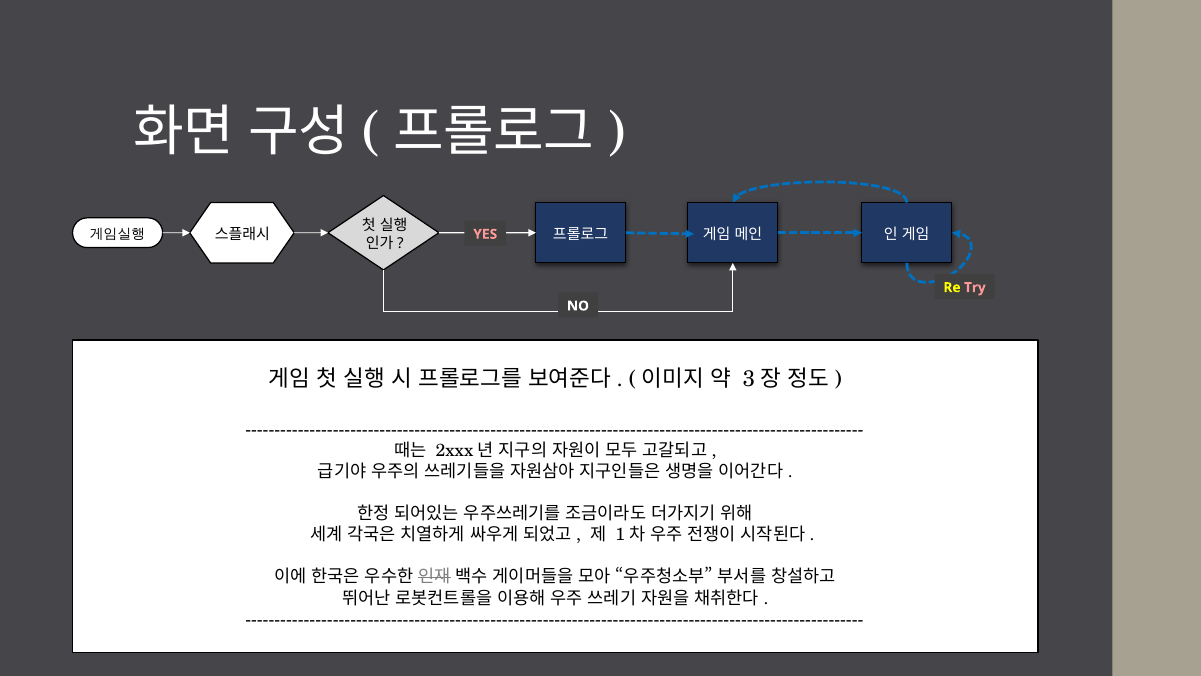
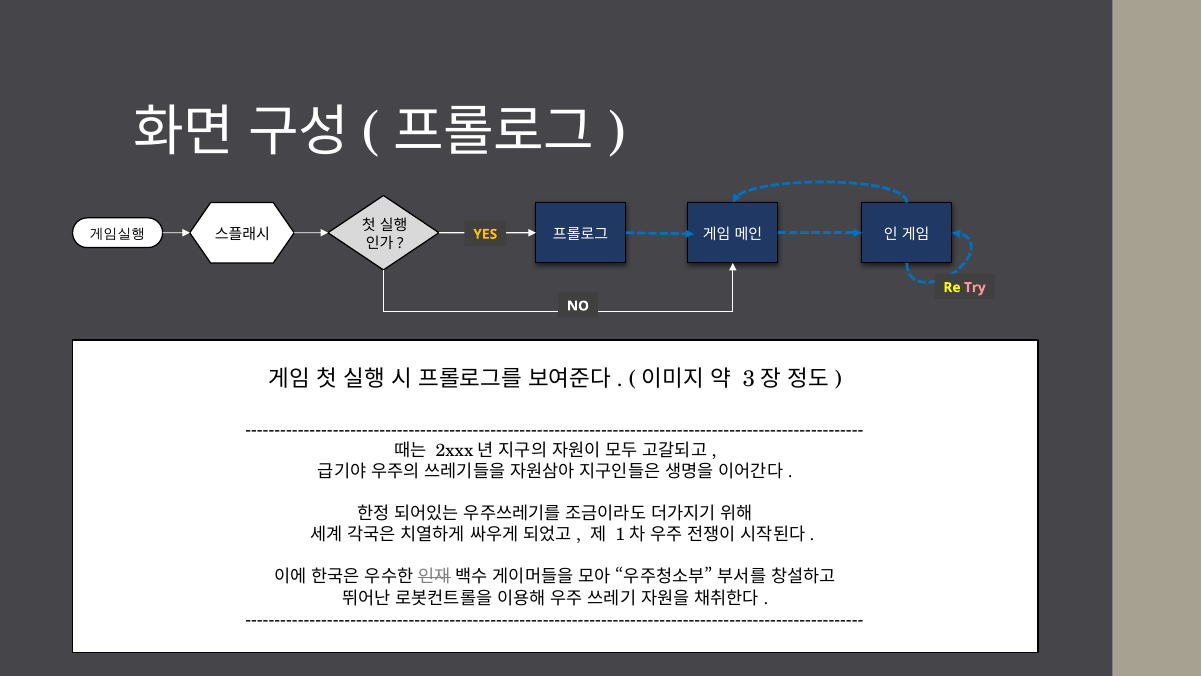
YES colour: pink -> yellow
